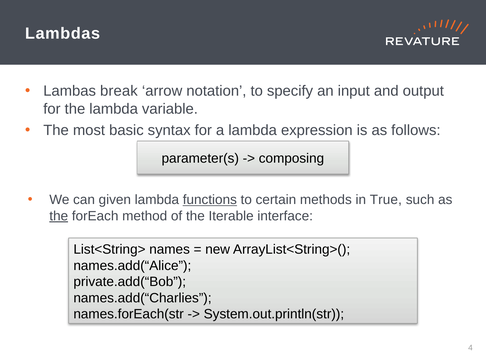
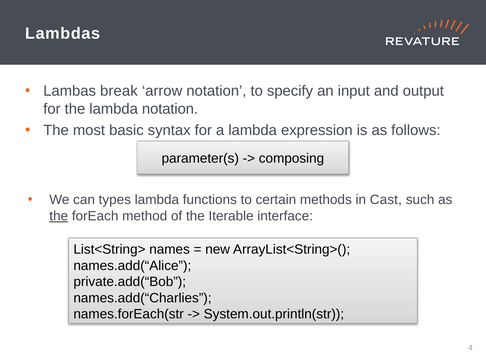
lambda variable: variable -> notation
given: given -> types
functions underline: present -> none
True: True -> Cast
